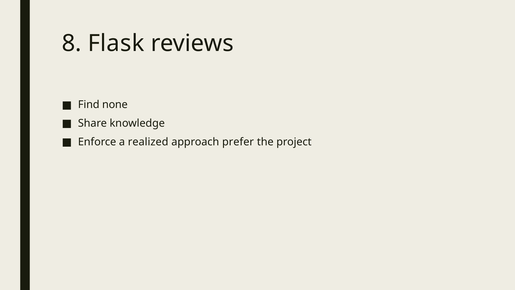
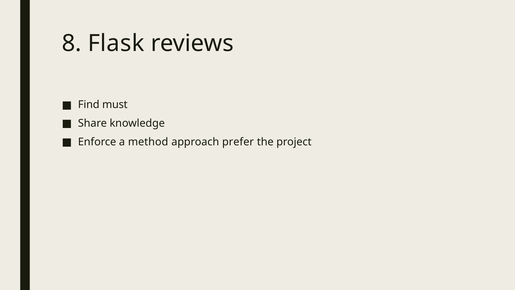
none: none -> must
realized: realized -> method
